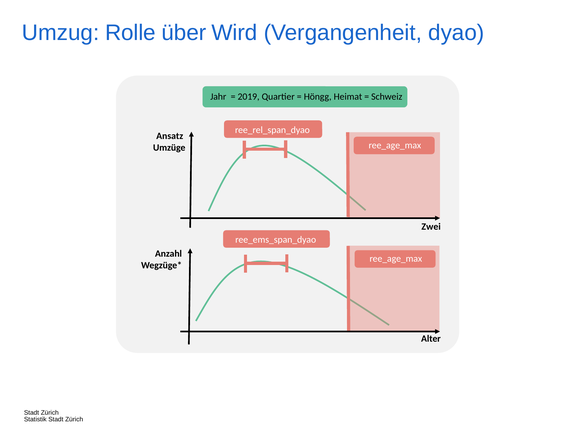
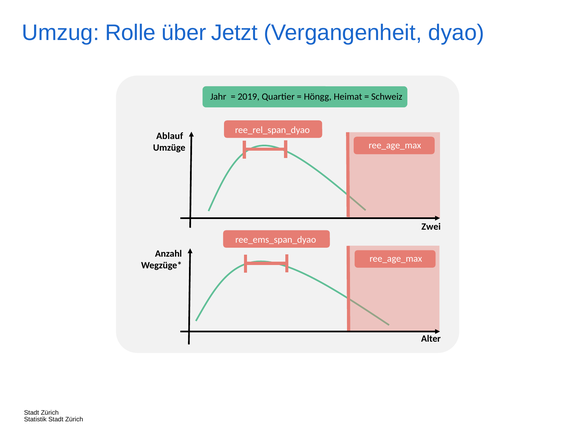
Wird: Wird -> Jetzt
Ansatz: Ansatz -> Ablauf
